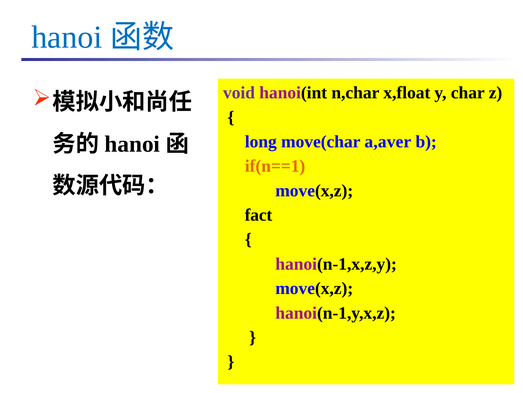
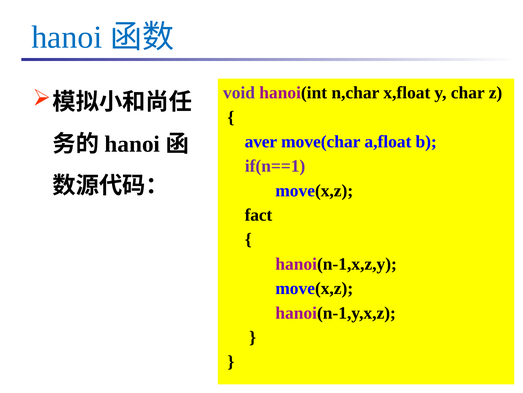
long: long -> aver
a,aver: a,aver -> a,float
if(n==1 colour: orange -> purple
